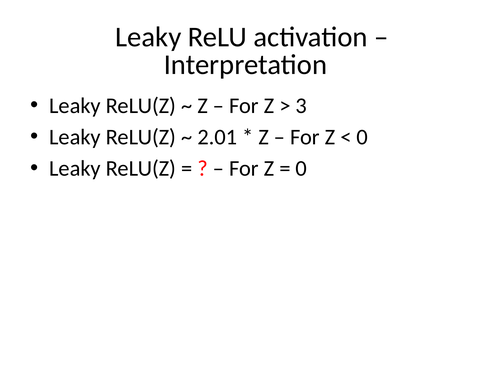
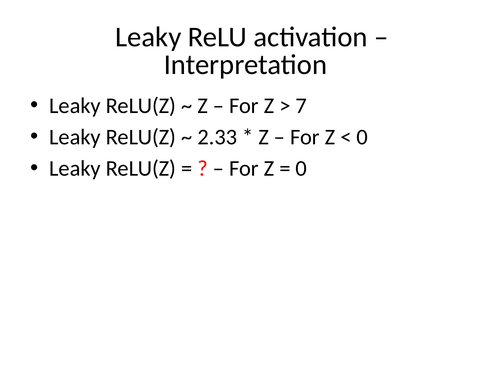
3: 3 -> 7
2.01: 2.01 -> 2.33
